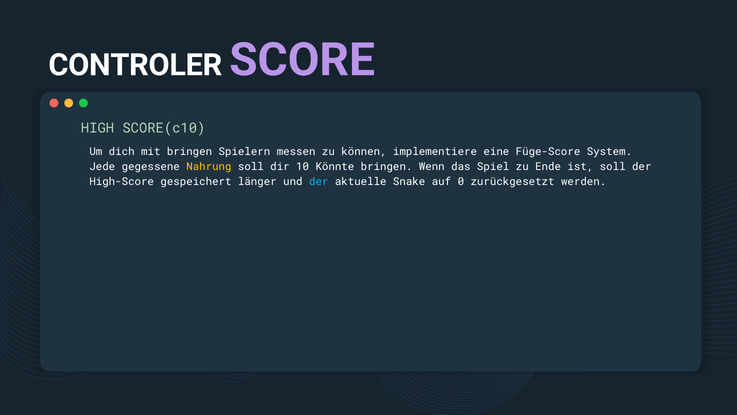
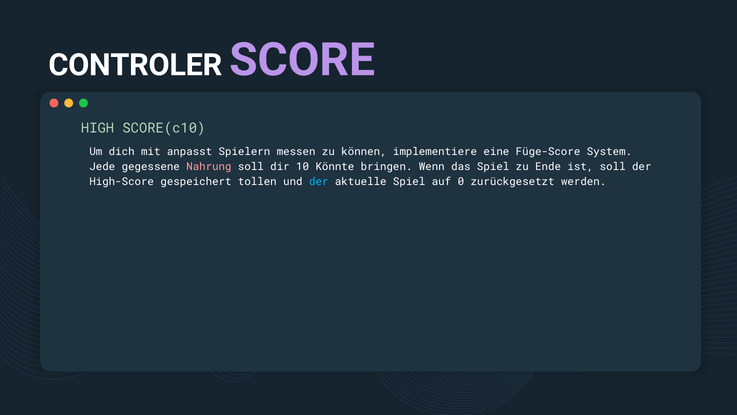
mit bringen: bringen -> anpasst
Nahrung colour: yellow -> pink
länger: länger -> tollen
aktuelle Snake: Snake -> Spiel
